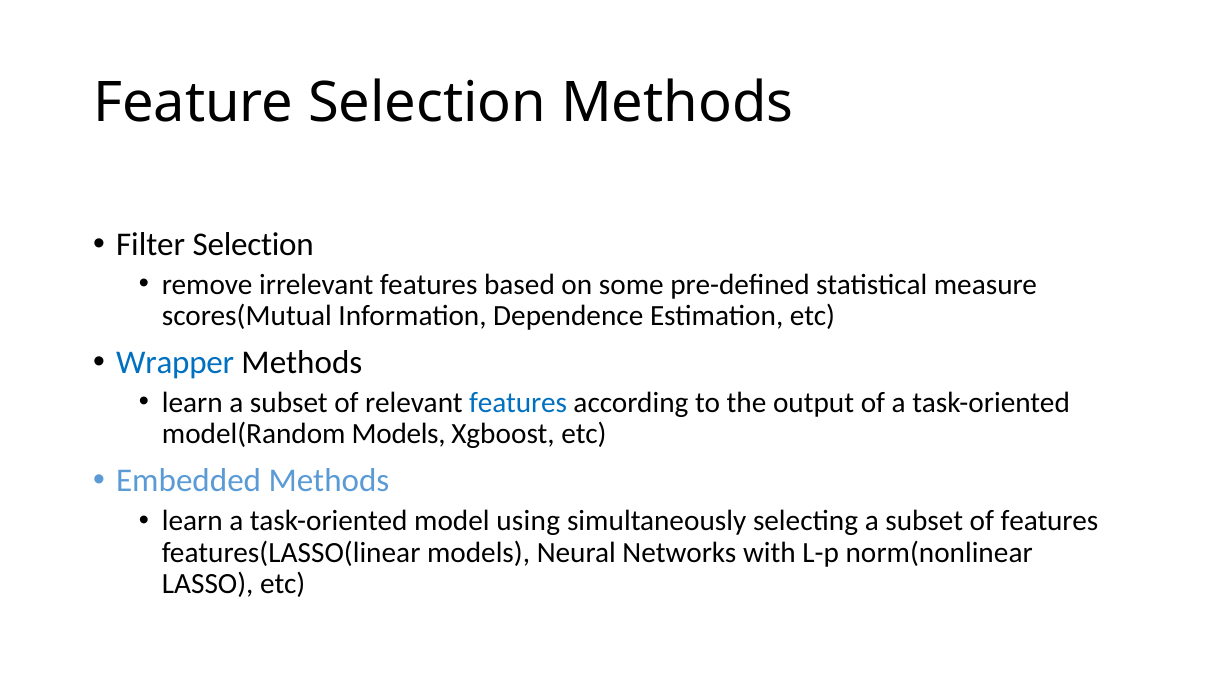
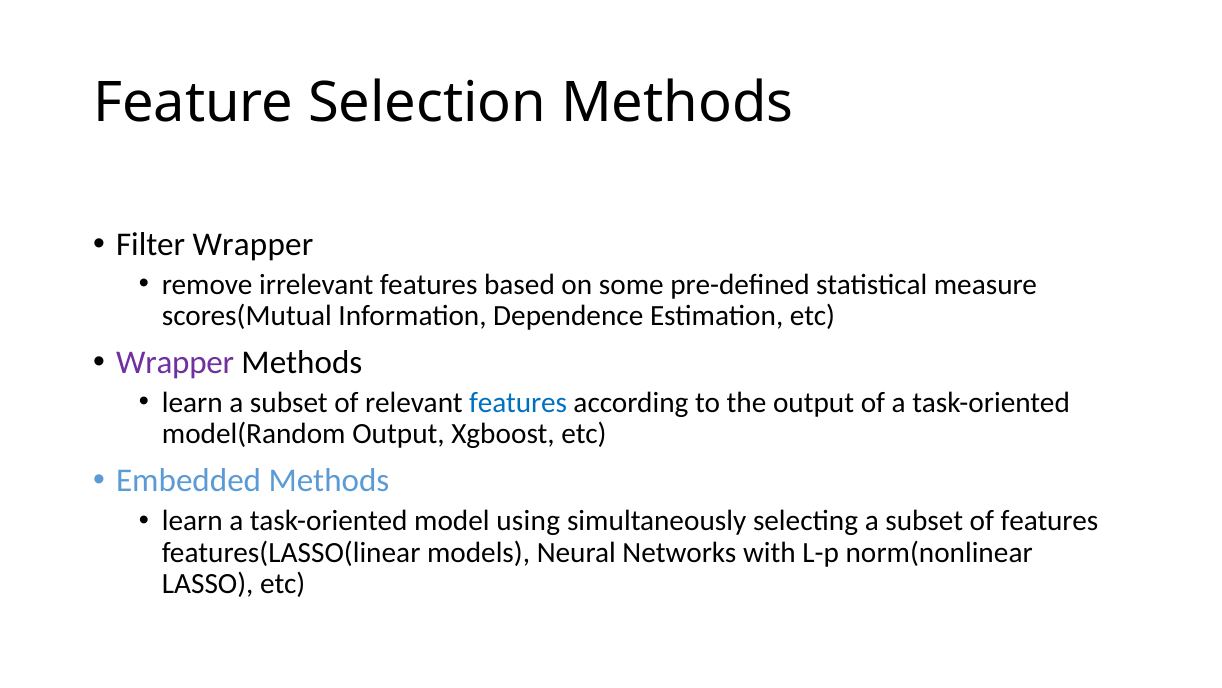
Filter Selection: Selection -> Wrapper
Wrapper at (175, 362) colour: blue -> purple
model(Random Models: Models -> Output
